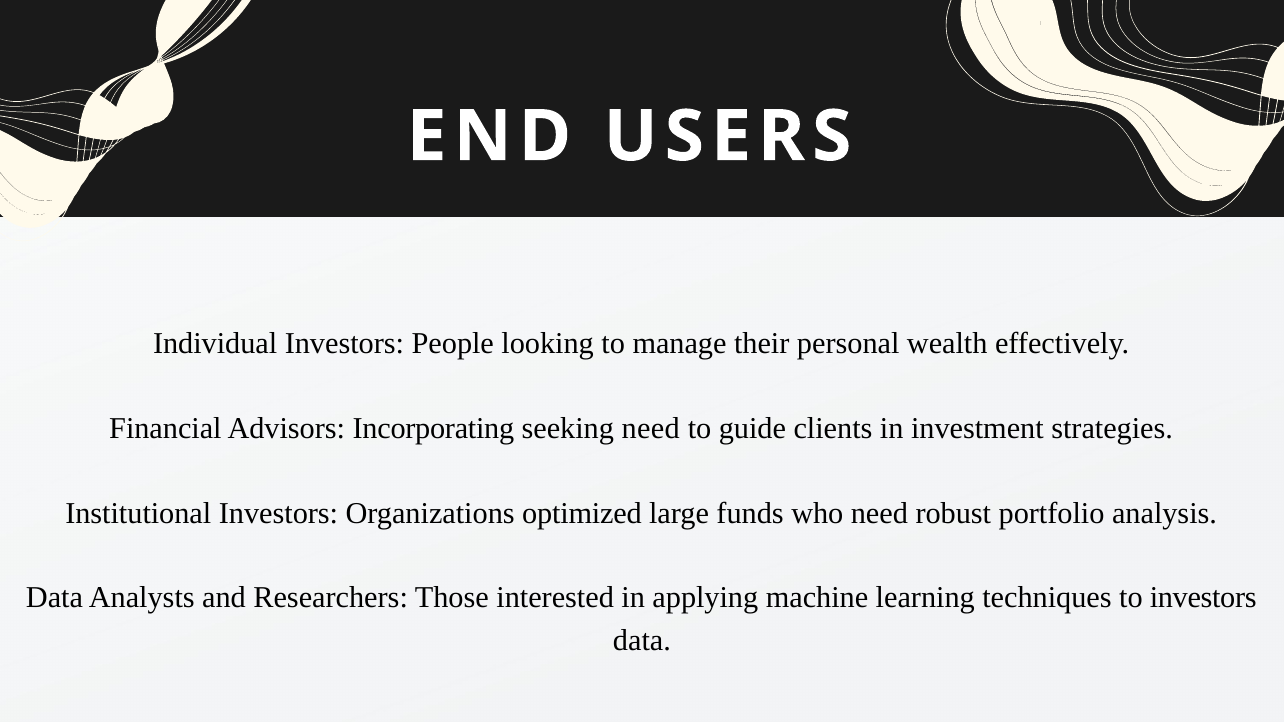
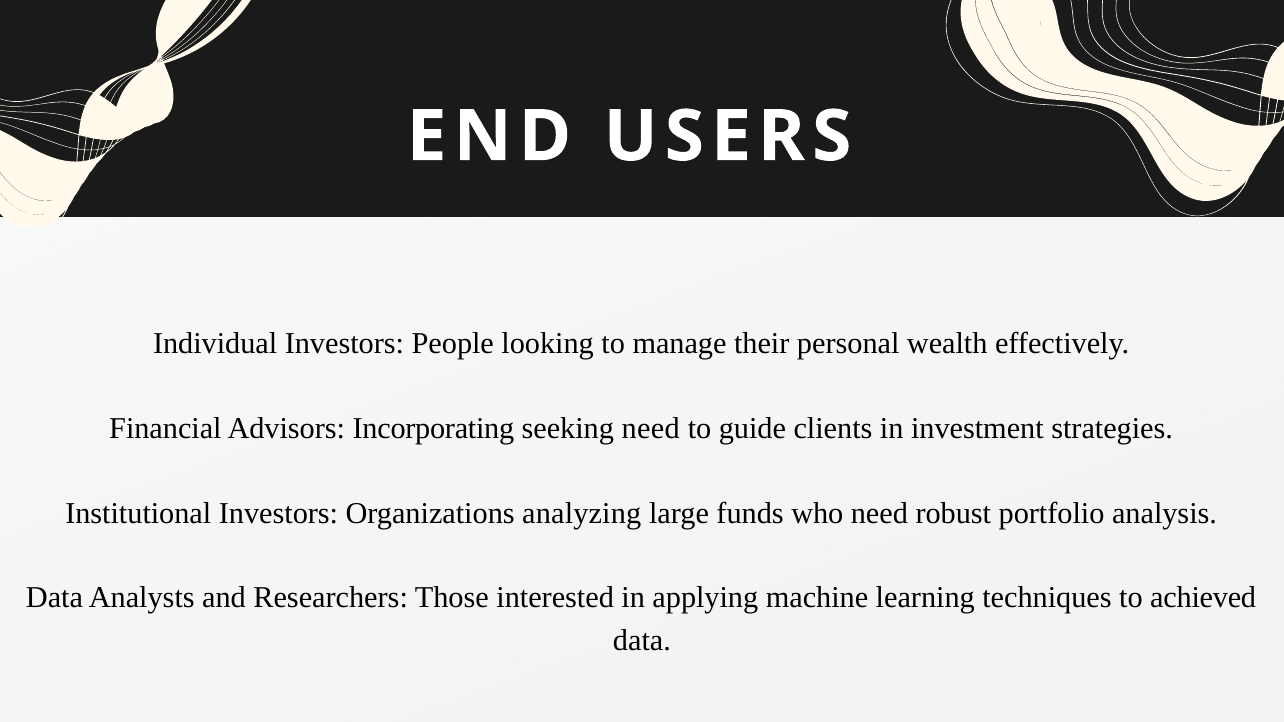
optimized: optimized -> analyzing
to investors: investors -> achieved
